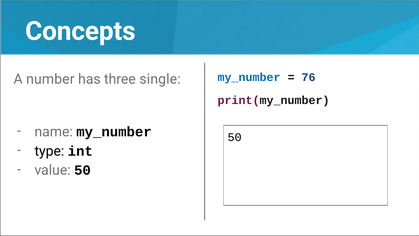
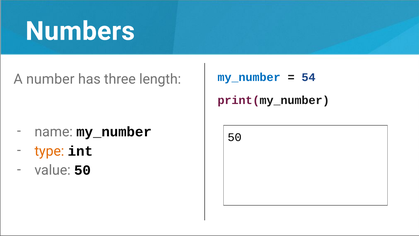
Concepts: Concepts -> Numbers
76: 76 -> 54
single: single -> length
type colour: black -> orange
